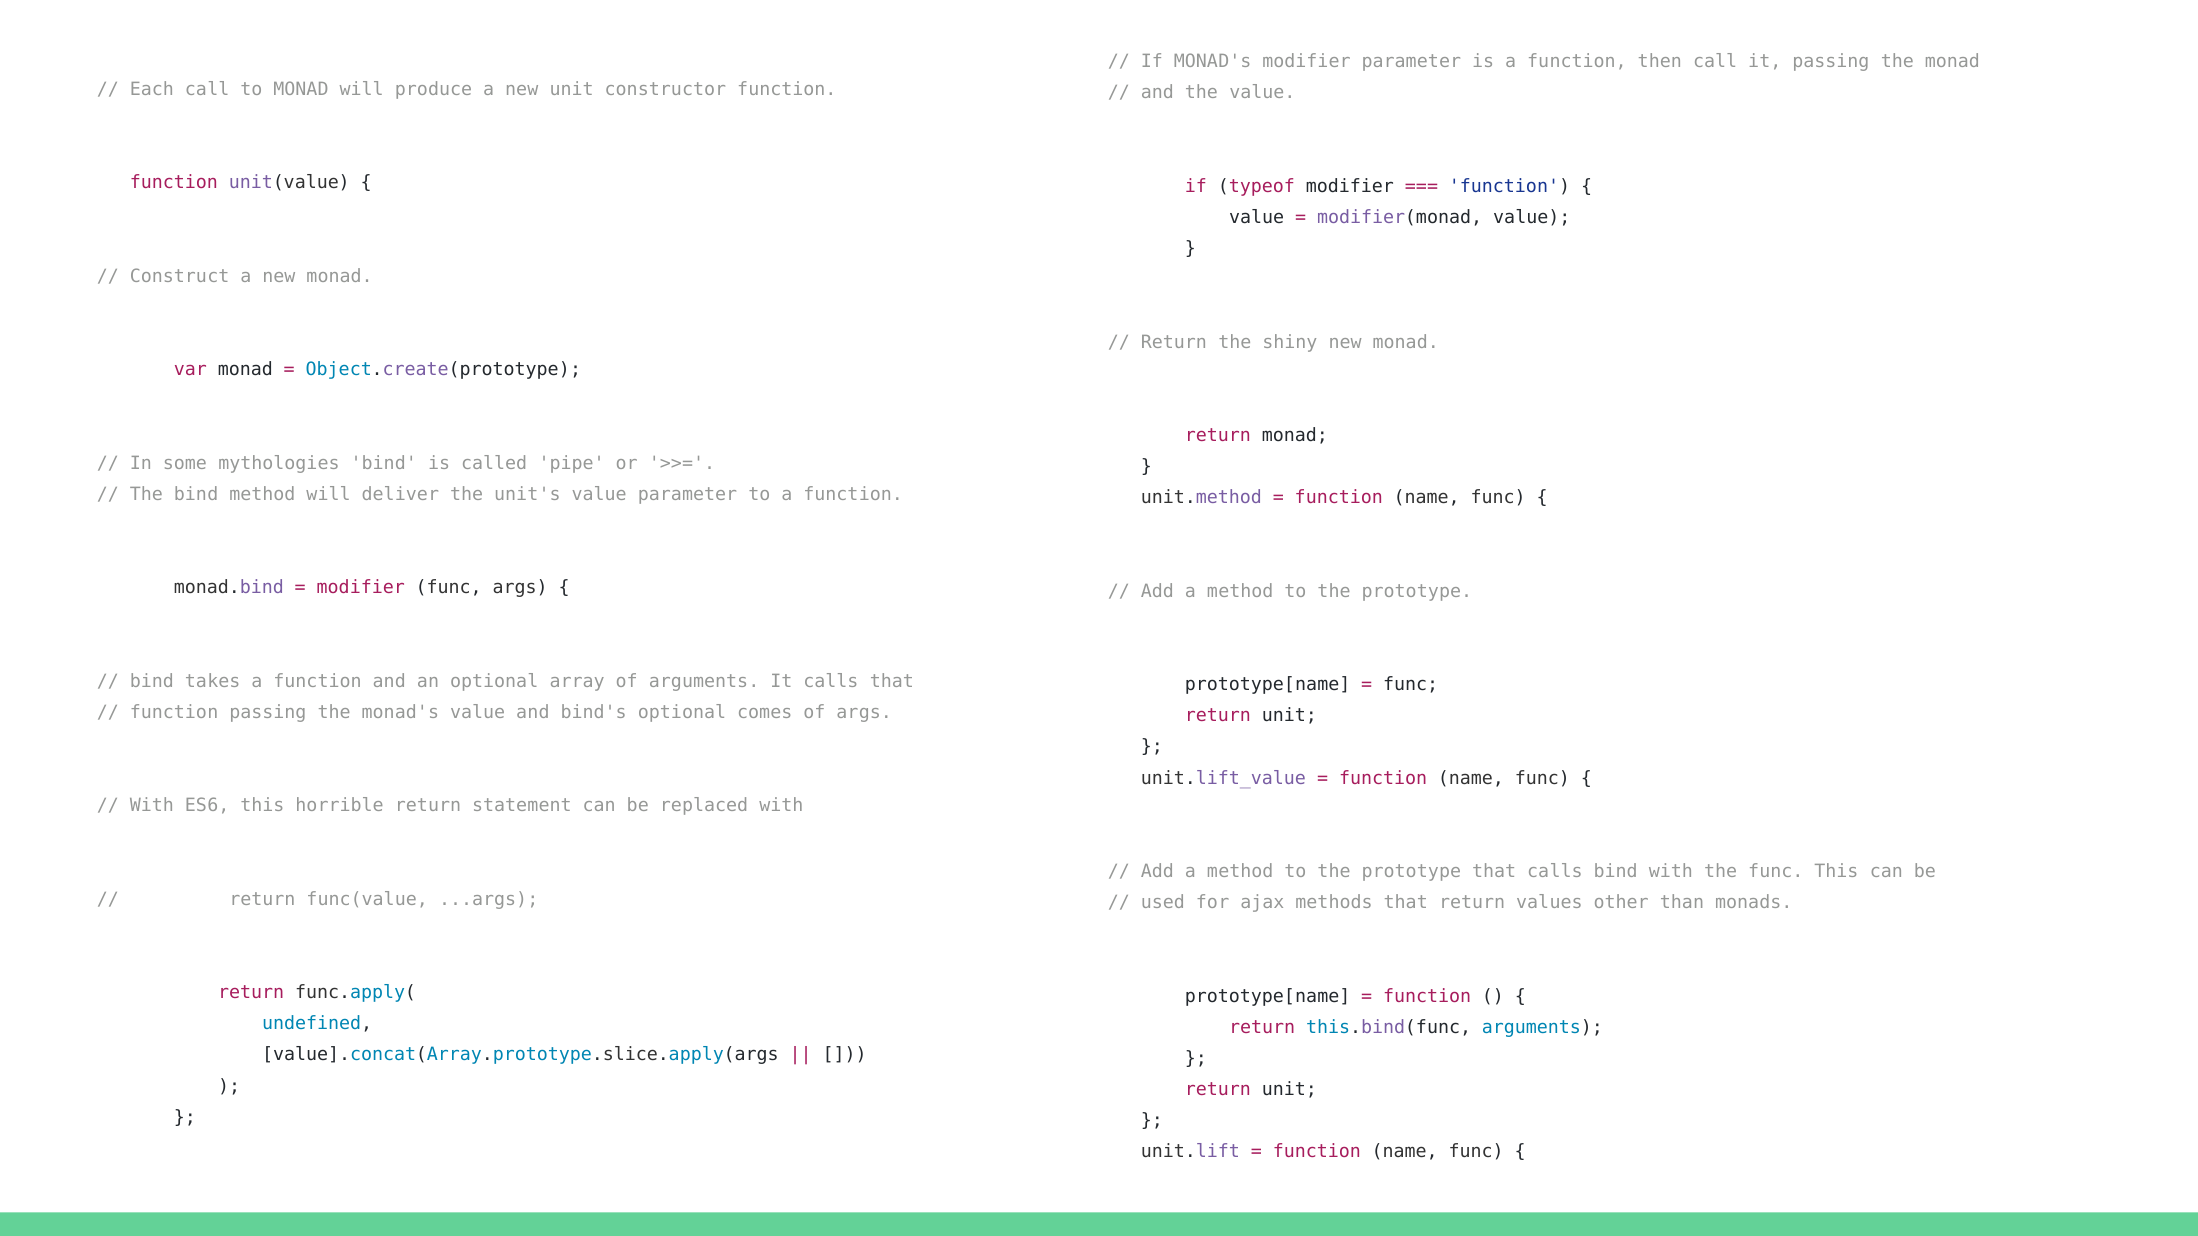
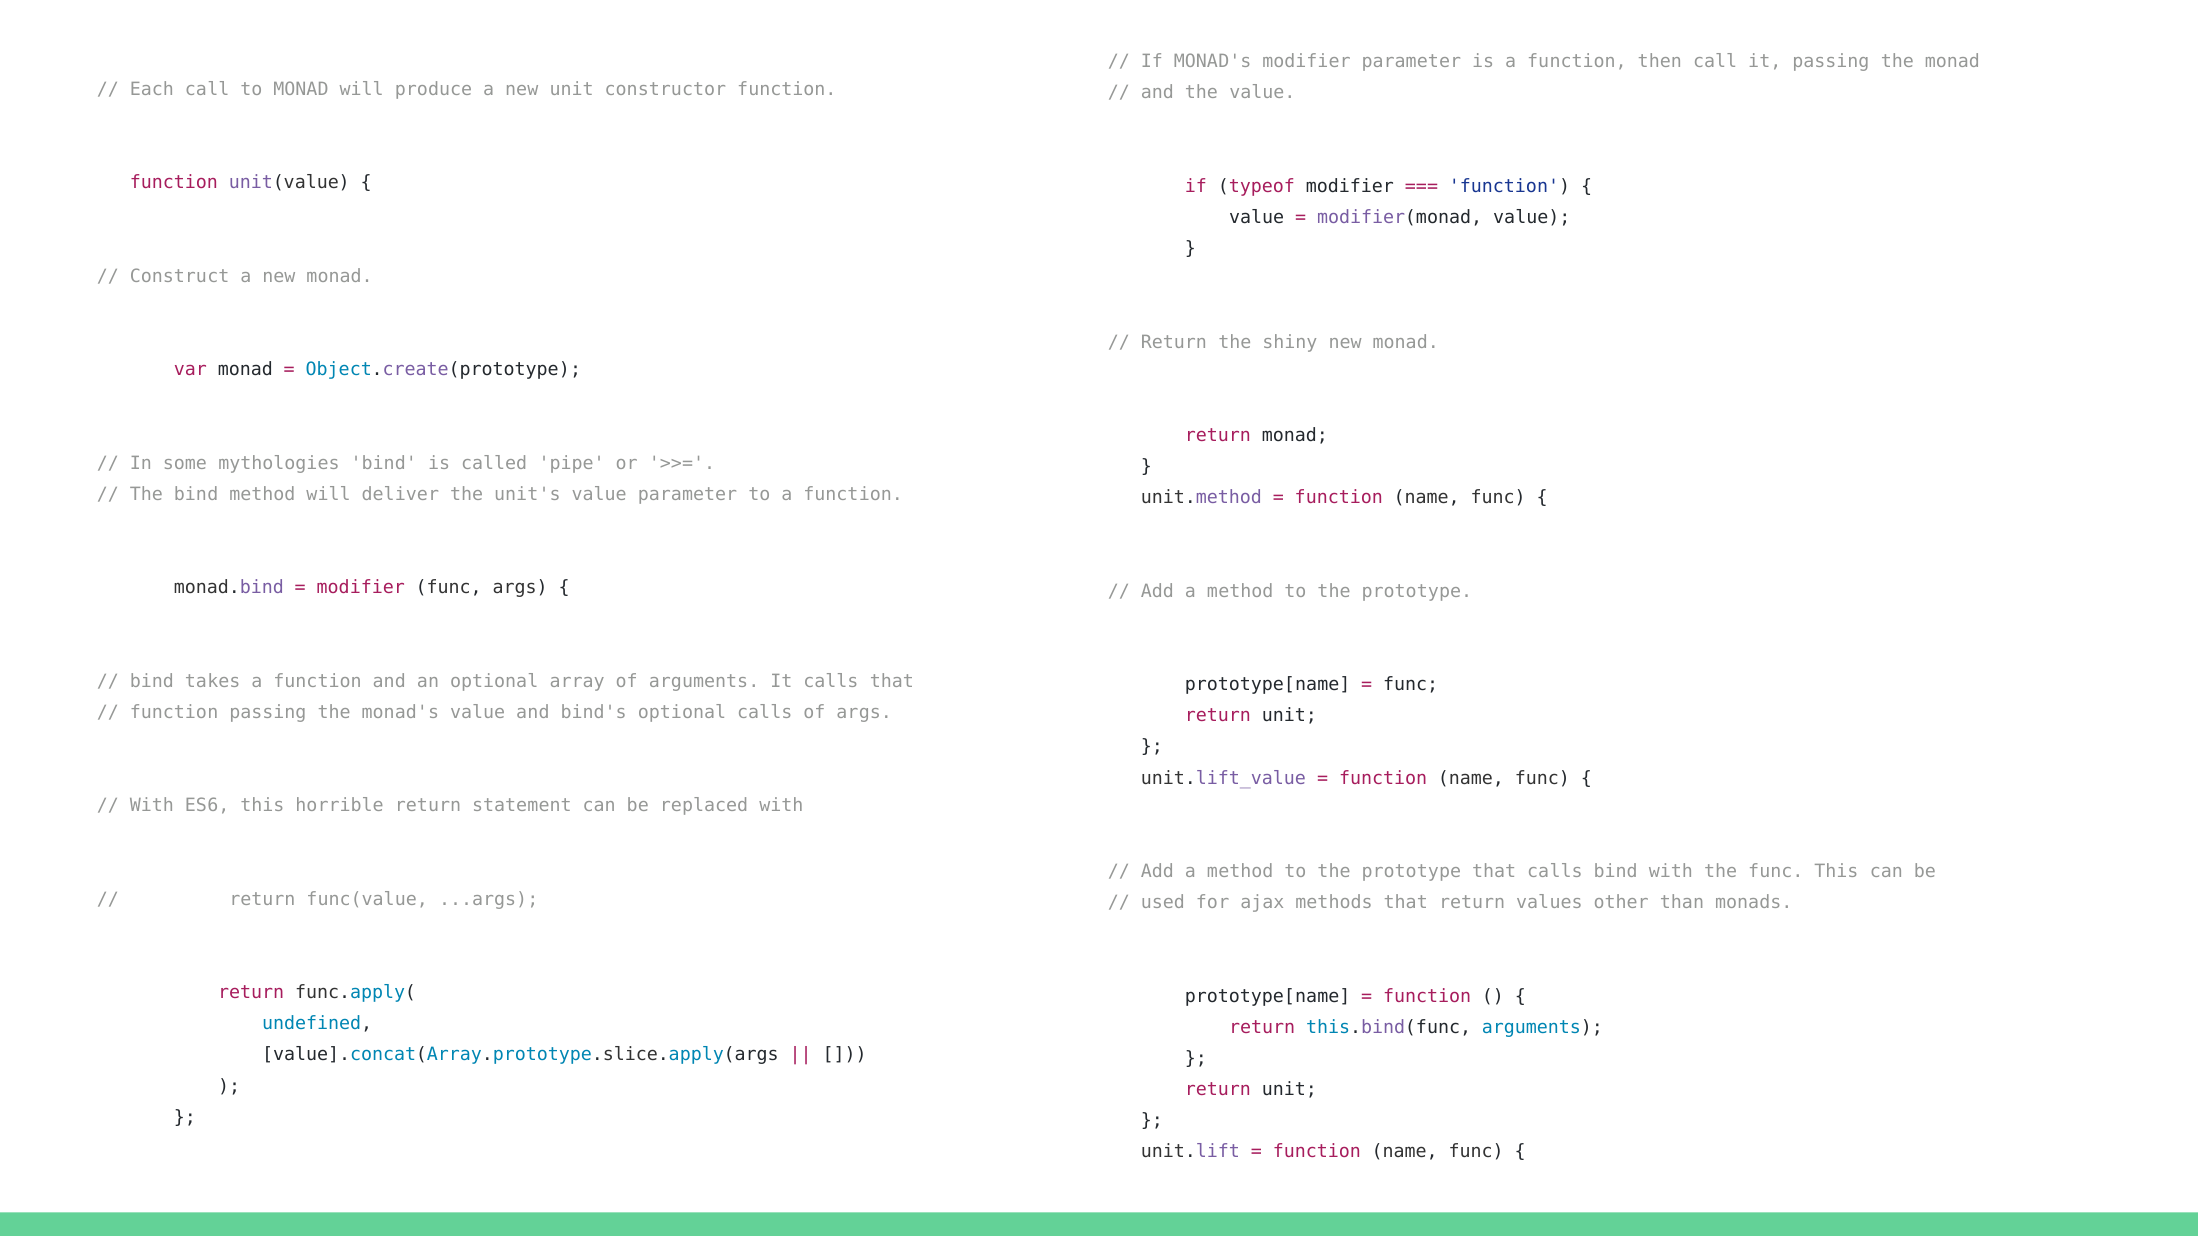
optional comes: comes -> calls
